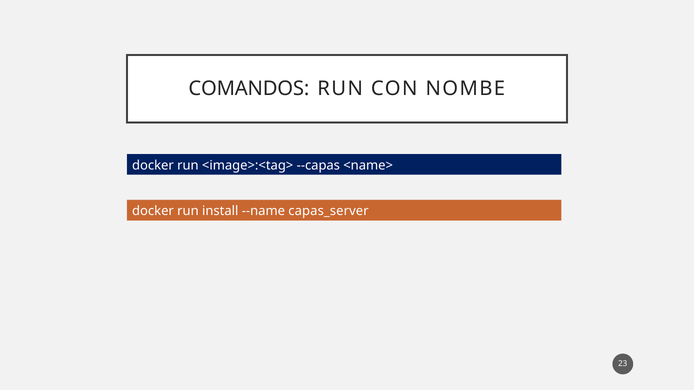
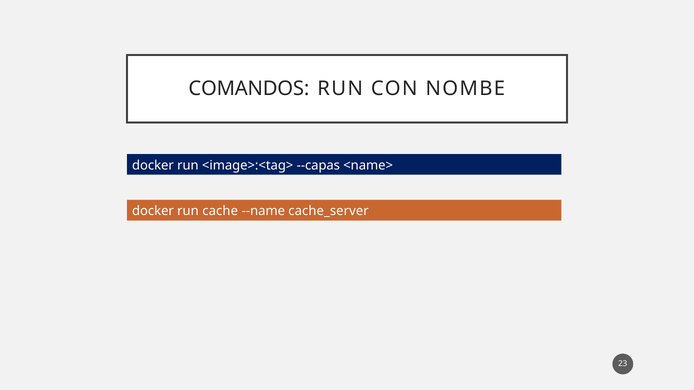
install: install -> cache
capas_server: capas_server -> cache_server
